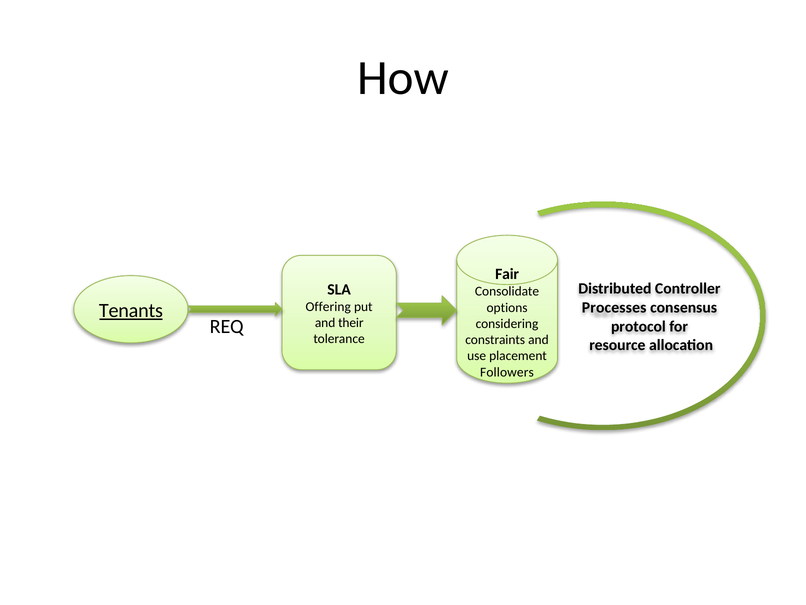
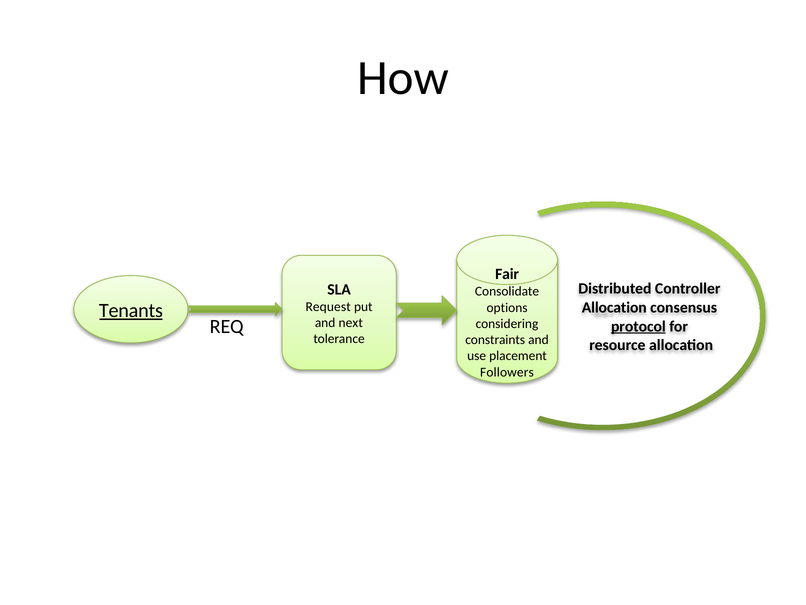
Processes at (614, 307): Processes -> Allocation
Offering: Offering -> Request
their: their -> next
protocol underline: none -> present
